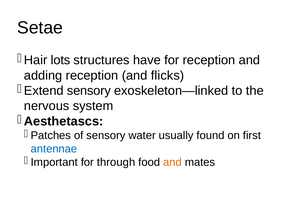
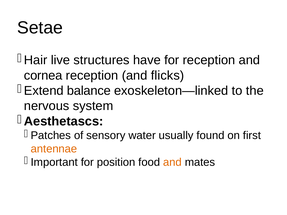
lots: lots -> live
adding: adding -> cornea
sensory at (89, 91): sensory -> balance
antennae colour: blue -> orange
through: through -> position
